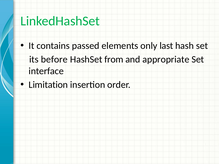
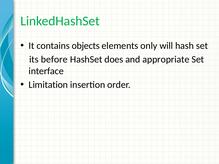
passed: passed -> objects
last: last -> will
from: from -> does
